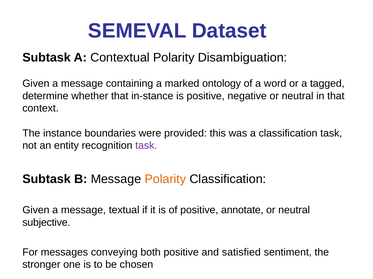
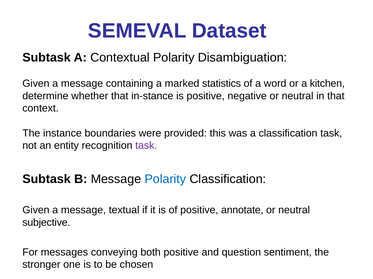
ontology: ontology -> statistics
tagged: tagged -> kitchen
Polarity at (165, 180) colour: orange -> blue
satisfied: satisfied -> question
